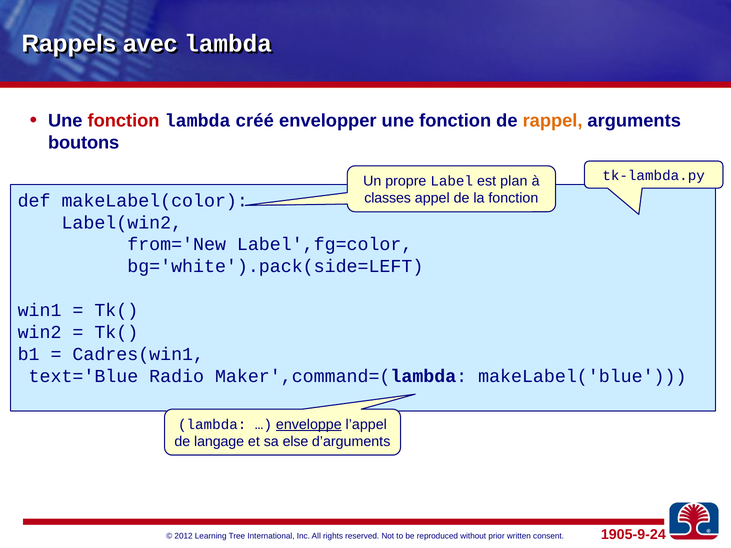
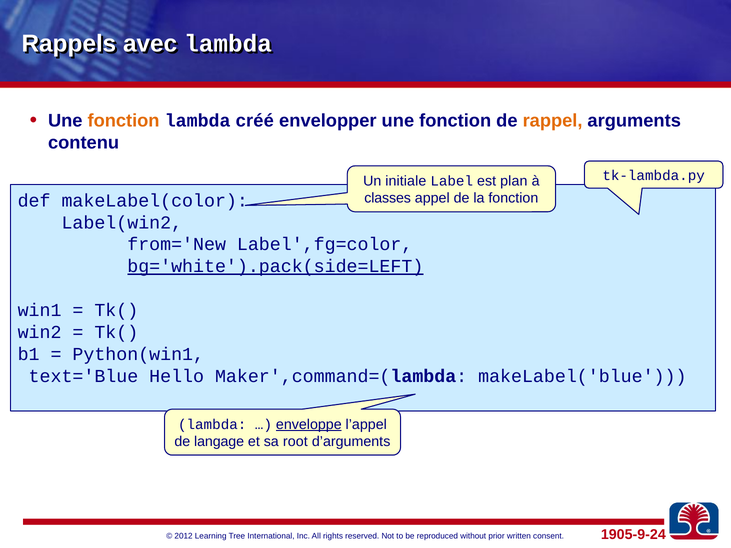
fonction at (124, 121) colour: red -> orange
boutons: boutons -> contenu
propre: propre -> initiale
bg='white').pack(side=LEFT underline: none -> present
Cadres(win1: Cadres(win1 -> Python(win1
Radio: Radio -> Hello
else: else -> root
